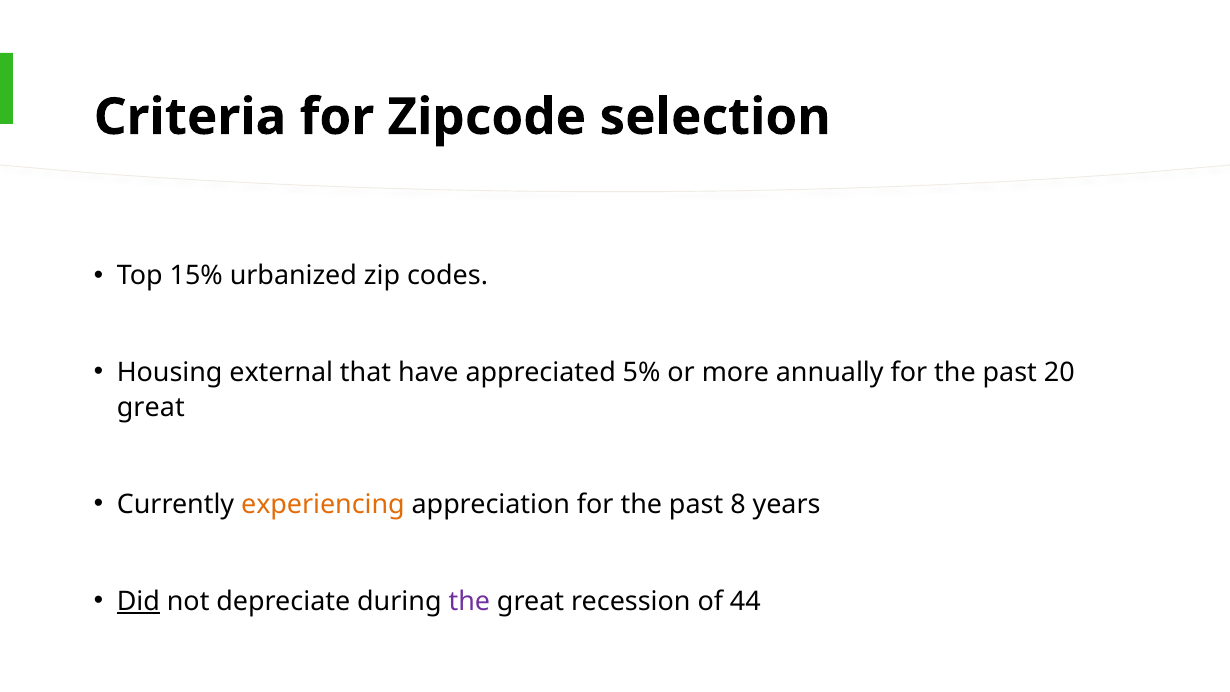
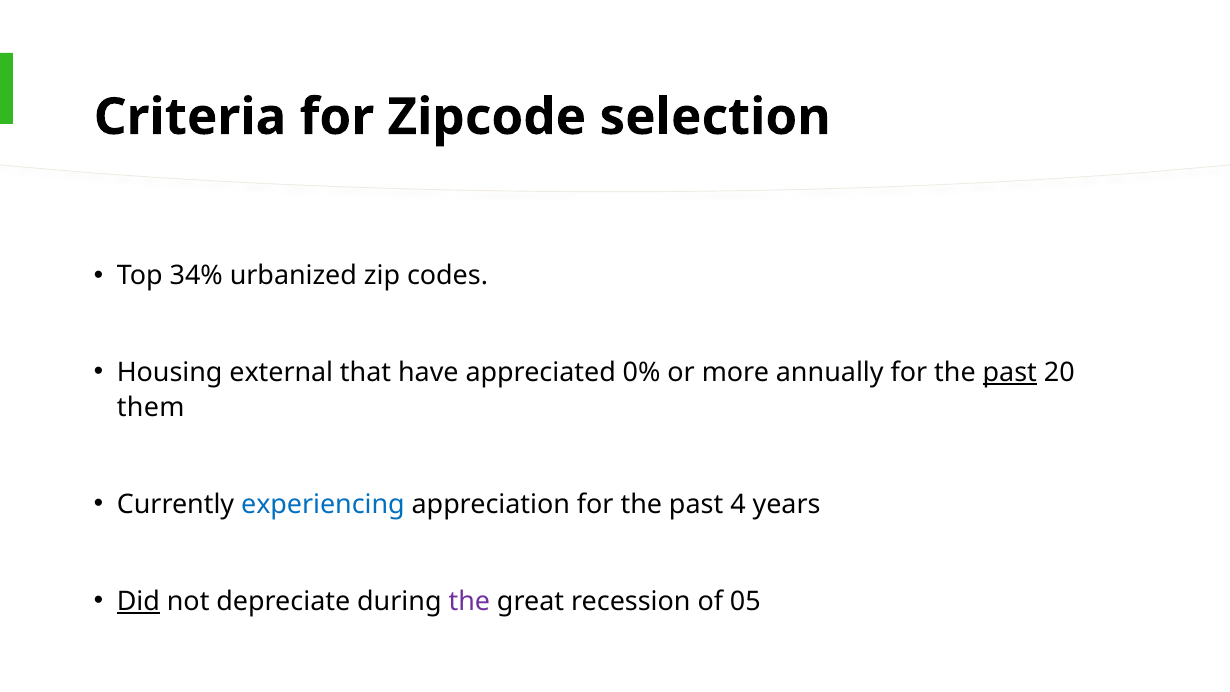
15%: 15% -> 34%
5%: 5% -> 0%
past at (1010, 372) underline: none -> present
great at (151, 408): great -> them
experiencing colour: orange -> blue
8: 8 -> 4
44: 44 -> 05
